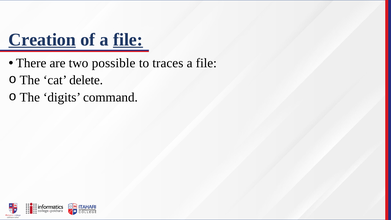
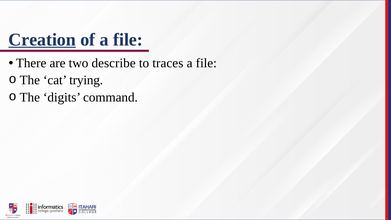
file at (128, 40) underline: present -> none
possible: possible -> describe
delete: delete -> trying
